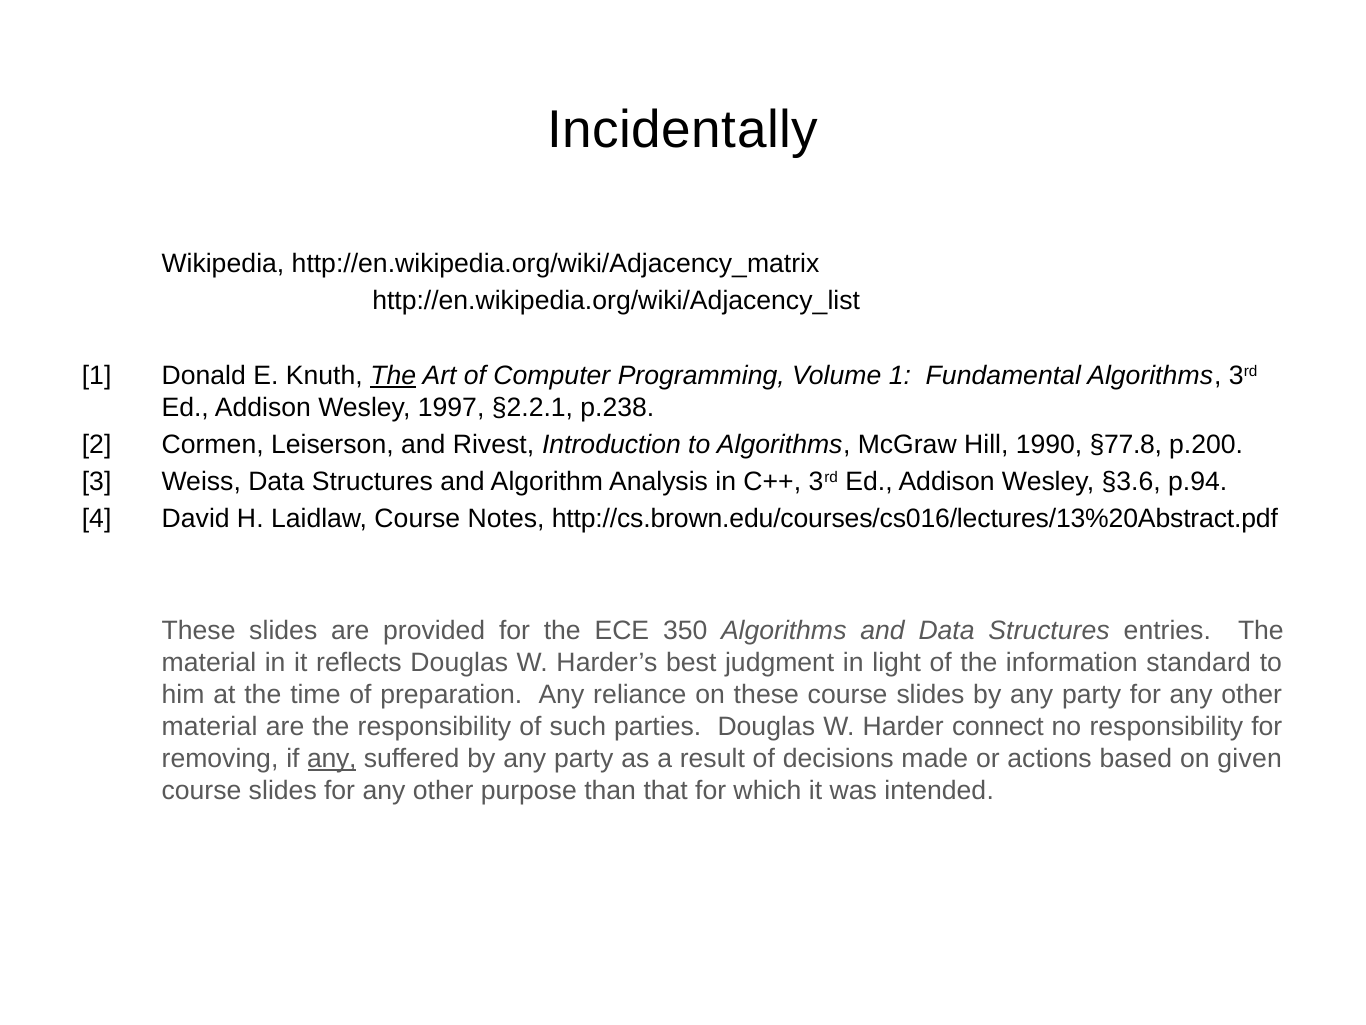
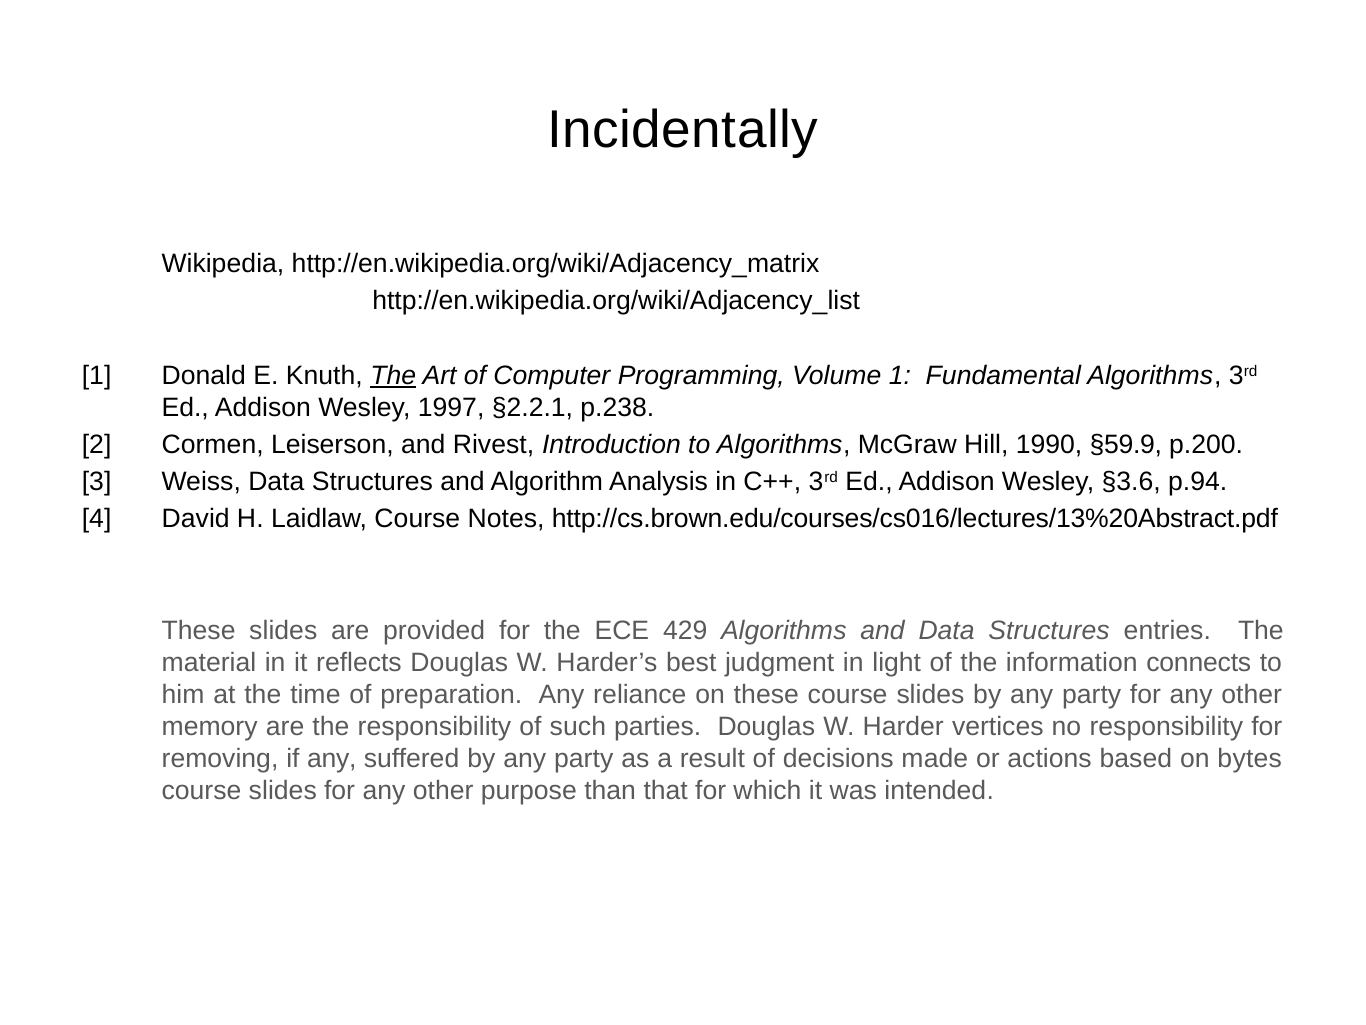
§77.8: §77.8 -> §59.9
350: 350 -> 429
standard: standard -> connects
material at (210, 726): material -> memory
connect: connect -> vertices
any at (332, 758) underline: present -> none
given: given -> bytes
